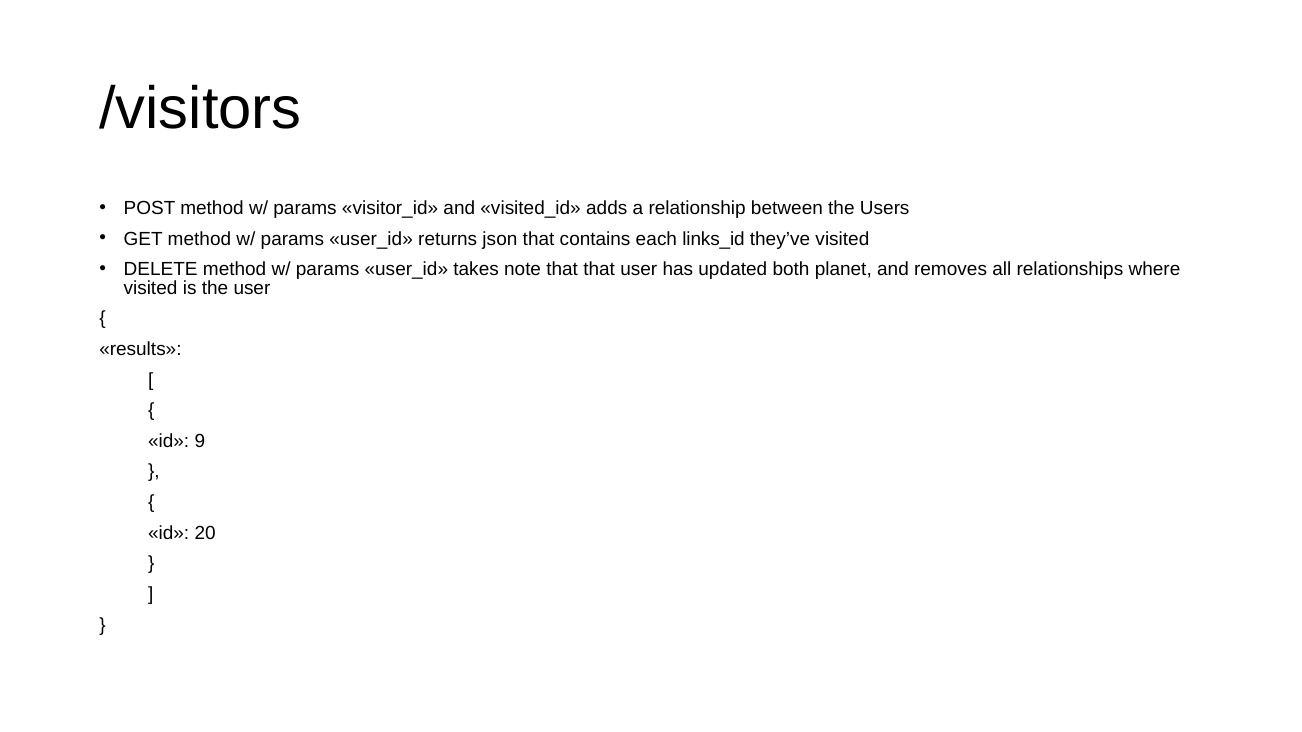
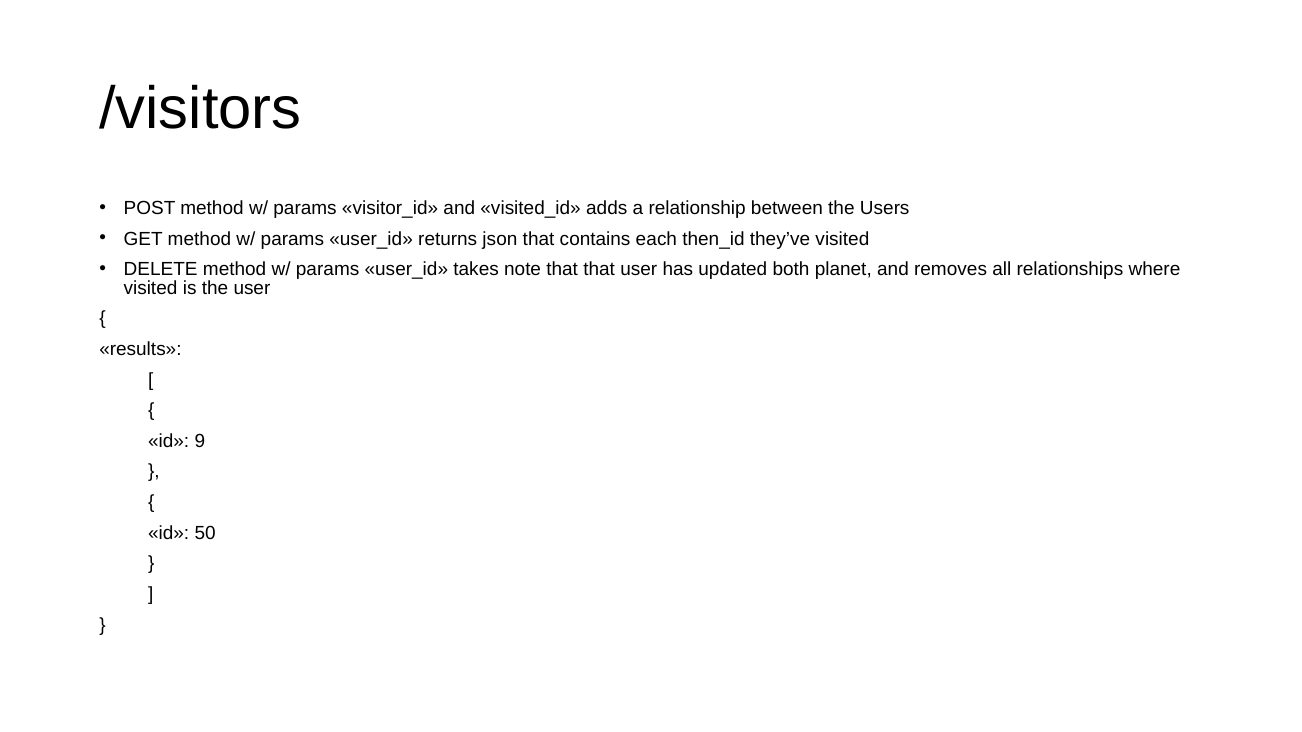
links_id: links_id -> then_id
20: 20 -> 50
